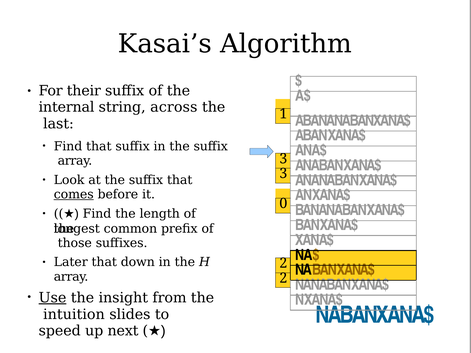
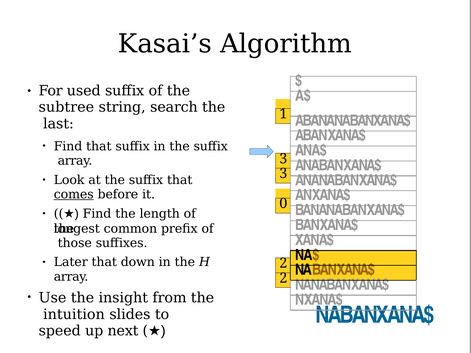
their: their -> used
internal: internal -> subtree
across: across -> search
Use underline: present -> none
